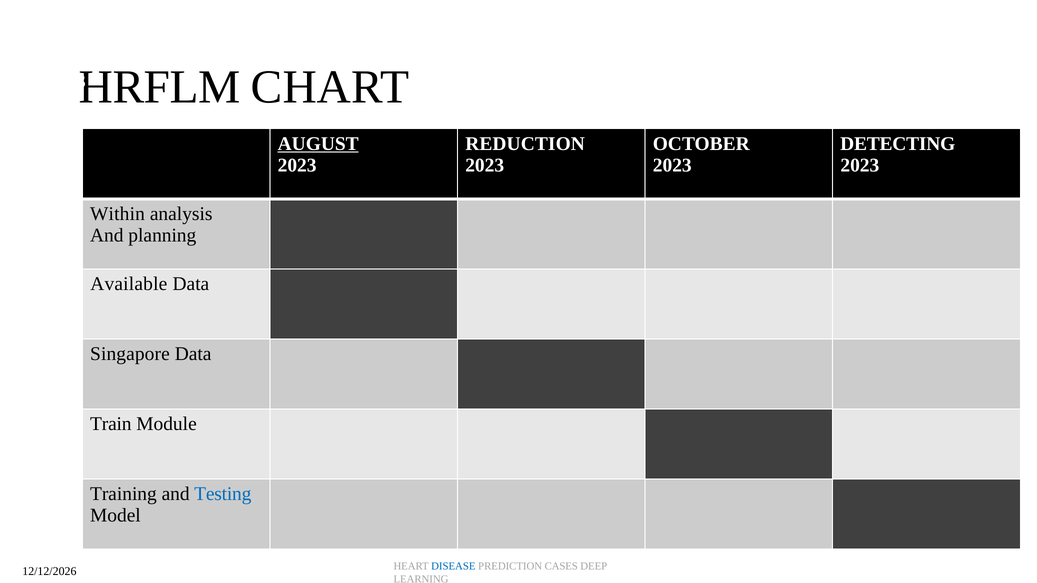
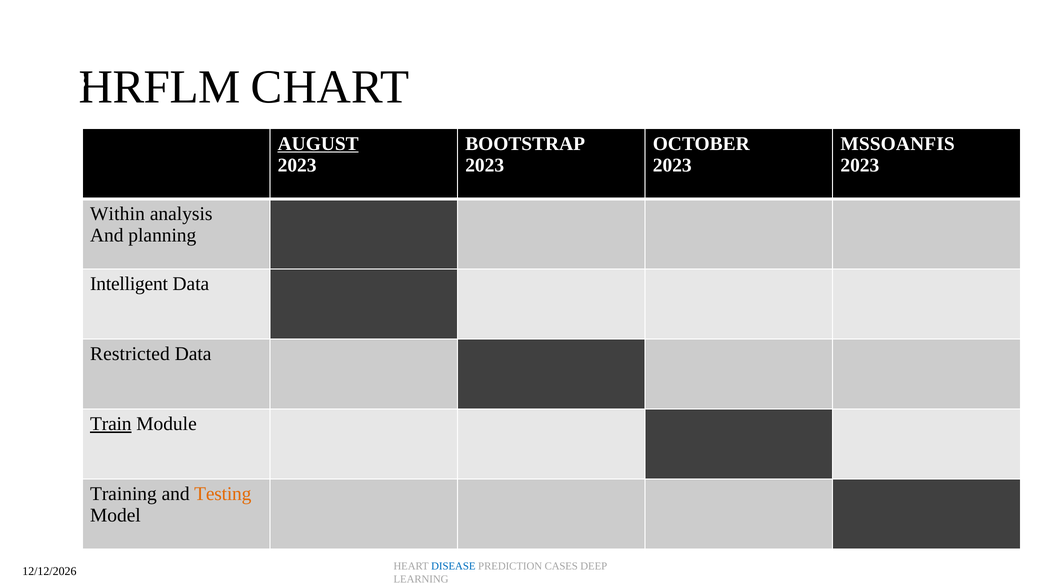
REDUCTION: REDUCTION -> BOOTSTRAP
DETECTING: DETECTING -> MSSOANFIS
Available: Available -> Intelligent
Singapore: Singapore -> Restricted
Train underline: none -> present
Testing colour: blue -> orange
